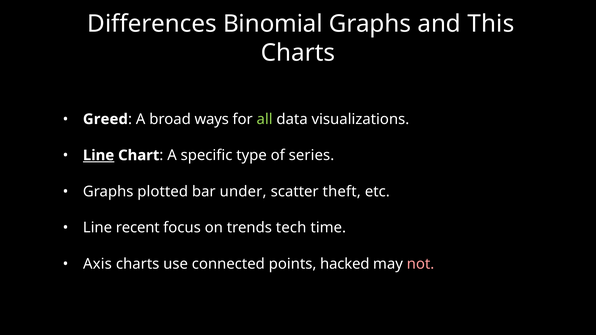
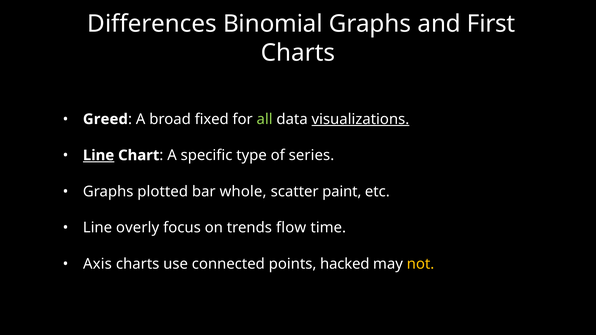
This: This -> First
ways: ways -> fixed
visualizations underline: none -> present
under: under -> whole
theft: theft -> paint
recent: recent -> overly
tech: tech -> flow
not colour: pink -> yellow
